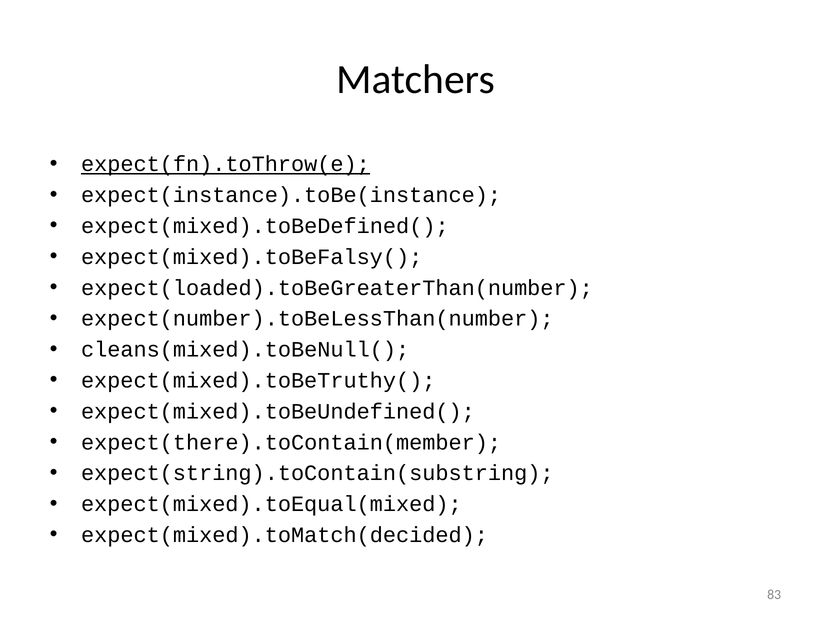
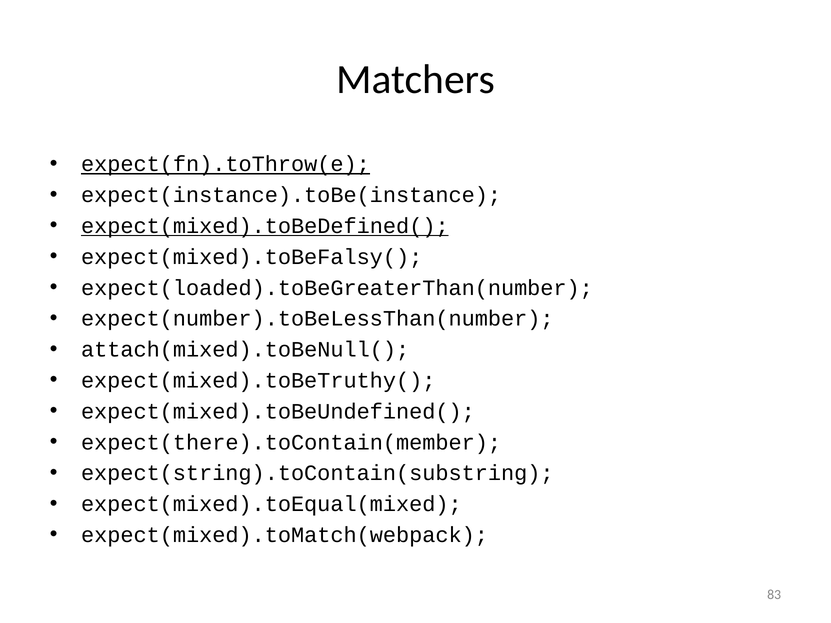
expect(mixed).toBeDefined( underline: none -> present
cleans(mixed).toBeNull(: cleans(mixed).toBeNull( -> attach(mixed).toBeNull(
expect(mixed).toMatch(decided: expect(mixed).toMatch(decided -> expect(mixed).toMatch(webpack
